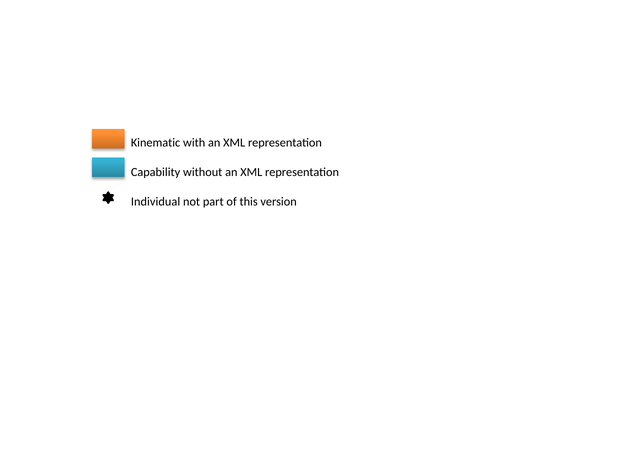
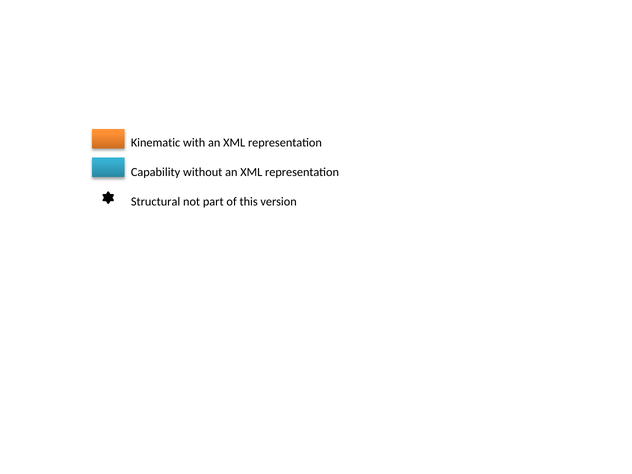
Individual: Individual -> Structural
